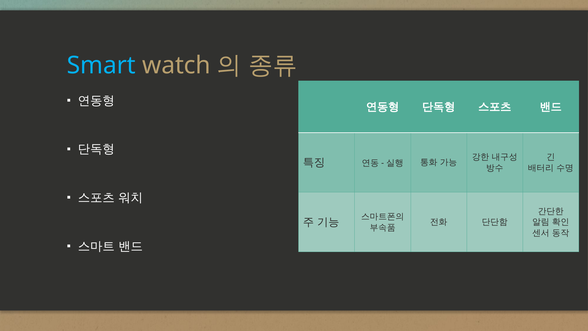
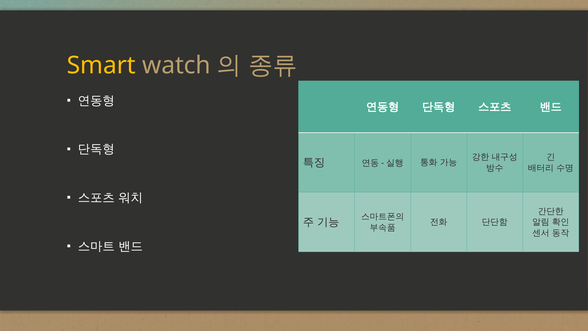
Smart colour: light blue -> yellow
